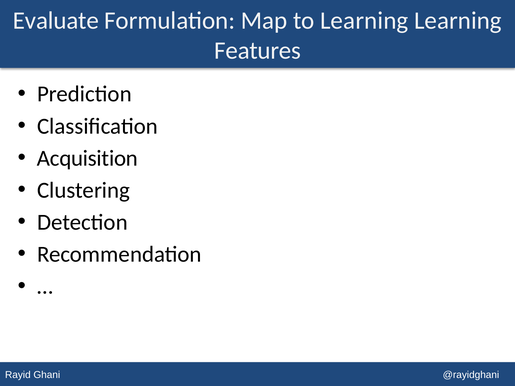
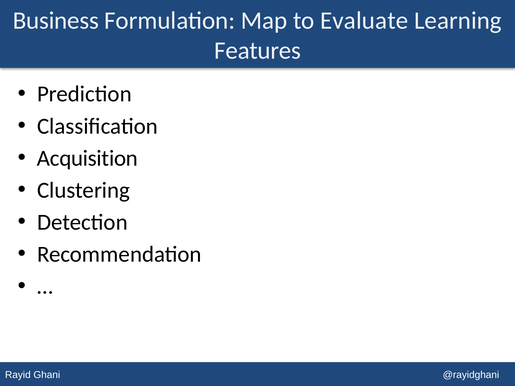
Evaluate: Evaluate -> Business
to Learning: Learning -> Evaluate
